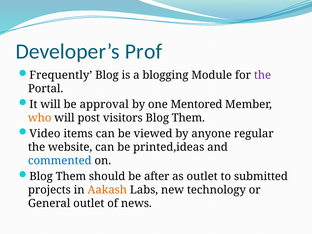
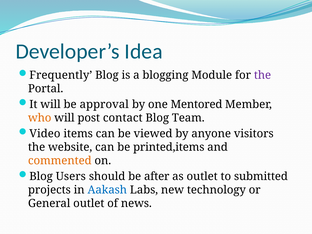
Prof: Prof -> Idea
visitors: visitors -> contact
Them at (188, 118): Them -> Team
regular: regular -> visitors
printed,ideas: printed,ideas -> printed,items
commented colour: blue -> orange
Them at (71, 176): Them -> Users
Aakash colour: orange -> blue
